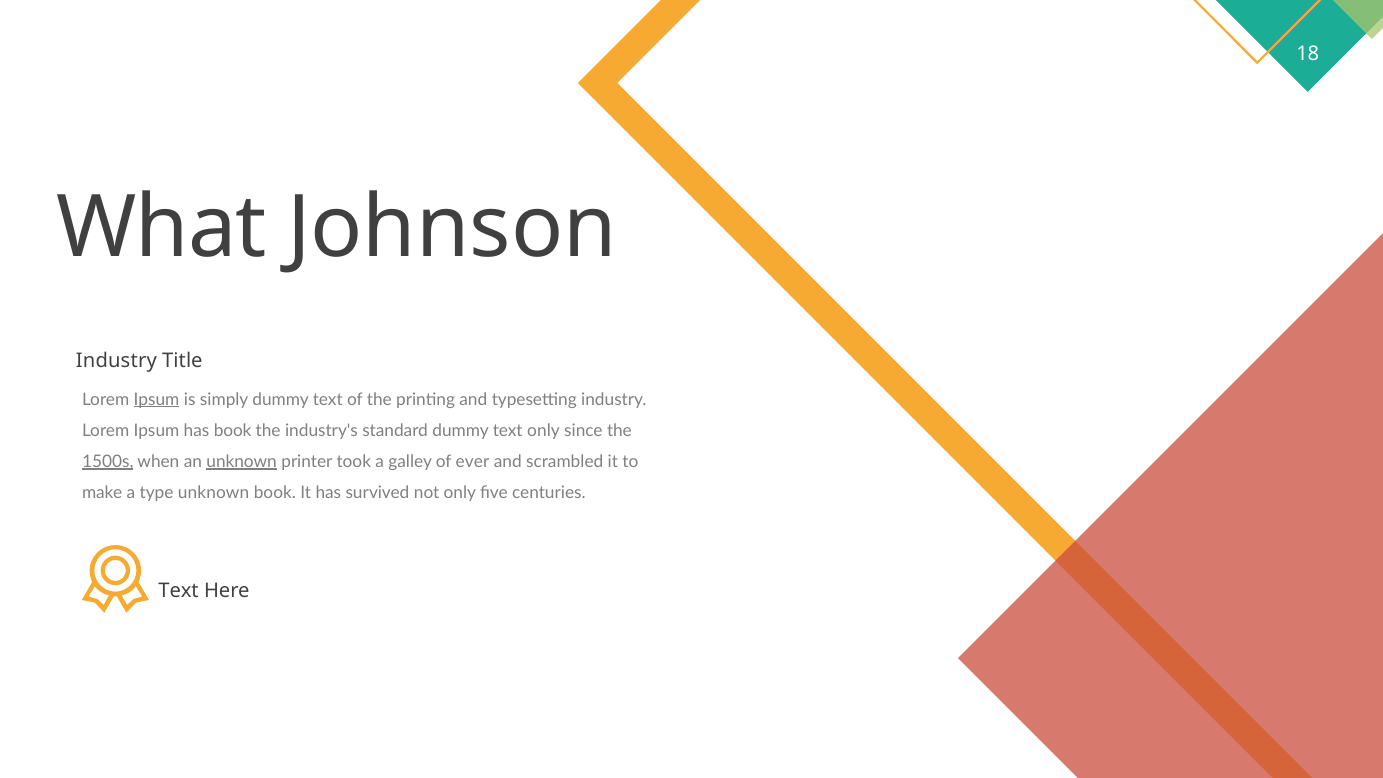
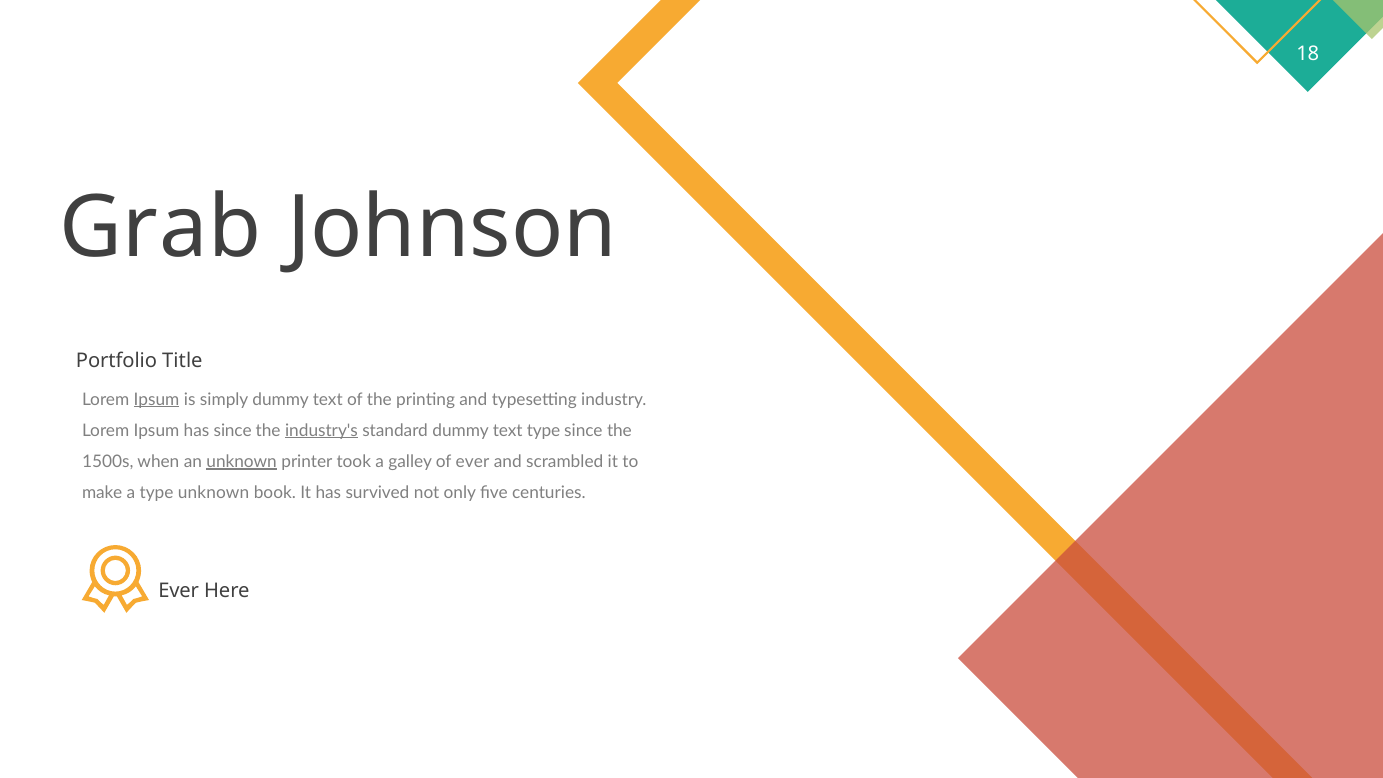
What: What -> Grab
Industry at (116, 360): Industry -> Portfolio
has book: book -> since
industry's underline: none -> present
text only: only -> type
1500s underline: present -> none
Text at (179, 591): Text -> Ever
